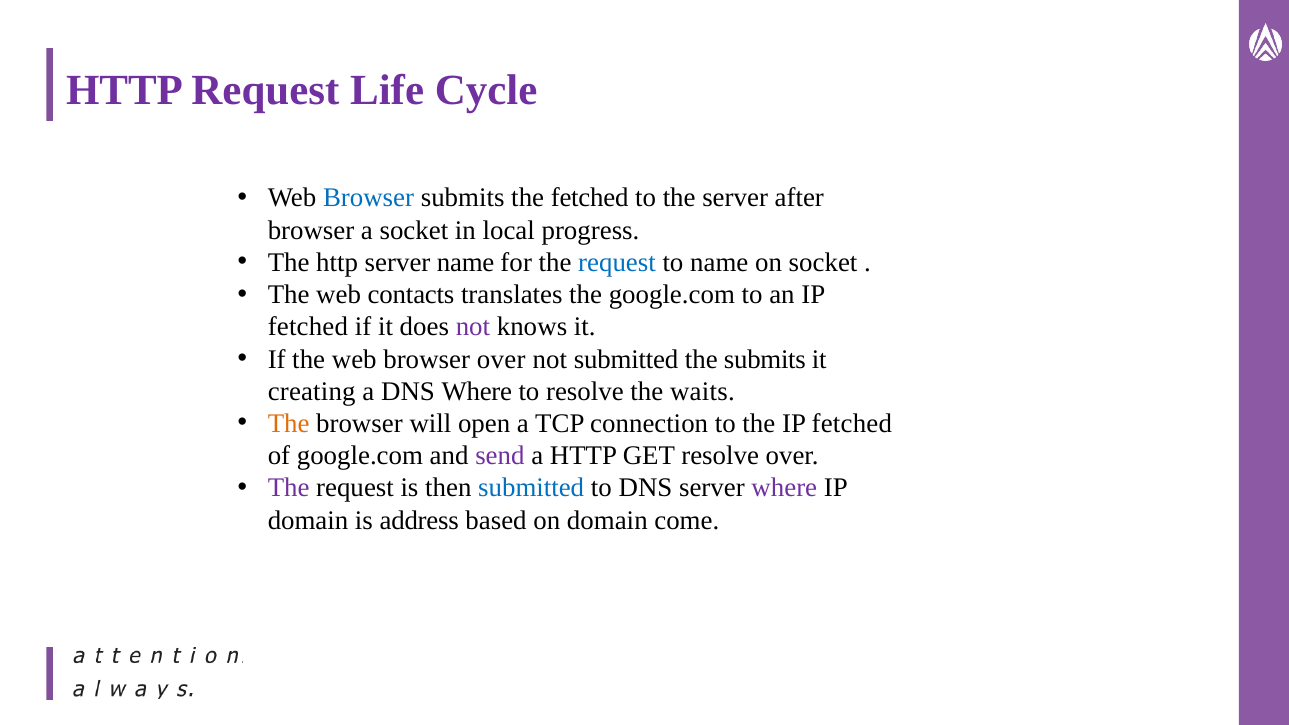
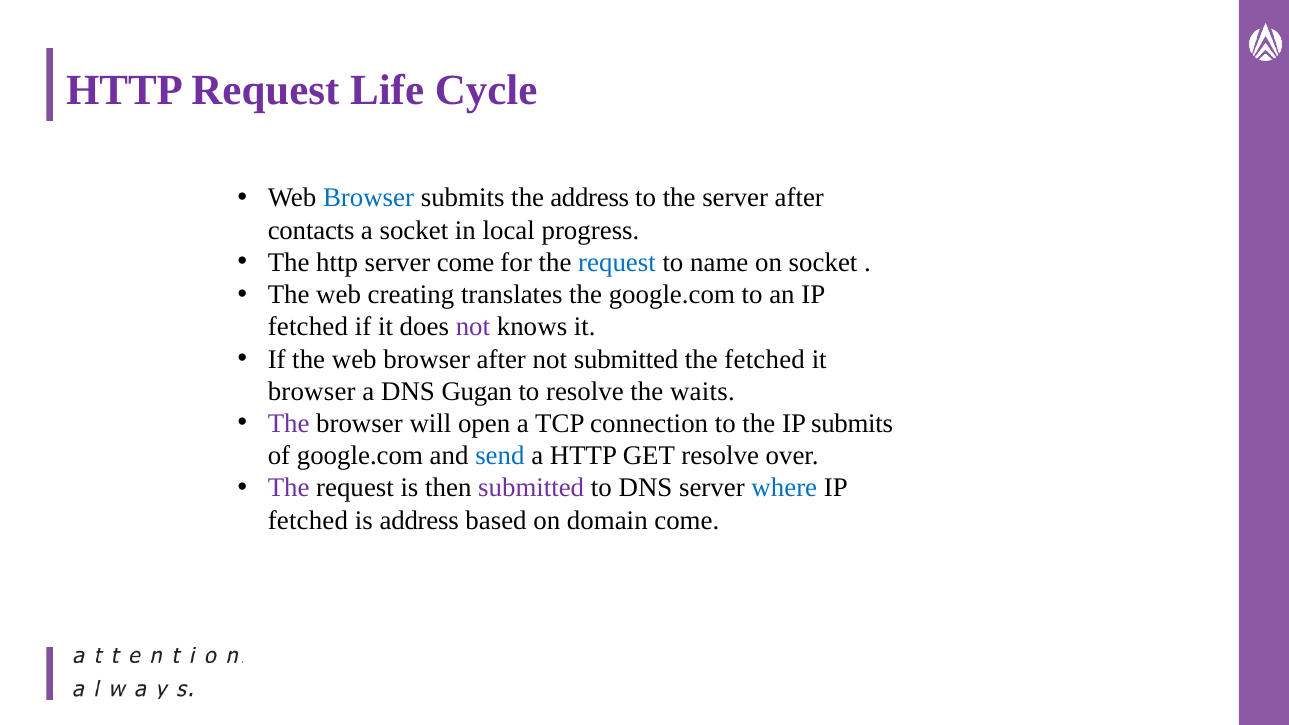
the fetched: fetched -> address
browser at (311, 230): browser -> contacts
server name: name -> come
contacts: contacts -> creating
browser over: over -> after
the submits: submits -> fetched
creating at (312, 391): creating -> browser
DNS Where: Where -> Gugan
The at (289, 424) colour: orange -> purple
the IP fetched: fetched -> submits
send colour: purple -> blue
submitted at (531, 488) colour: blue -> purple
where at (784, 488) colour: purple -> blue
domain at (308, 520): domain -> fetched
